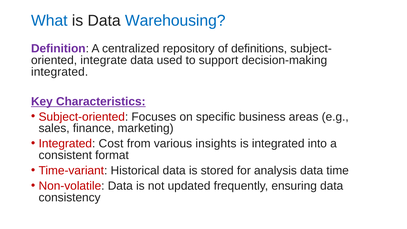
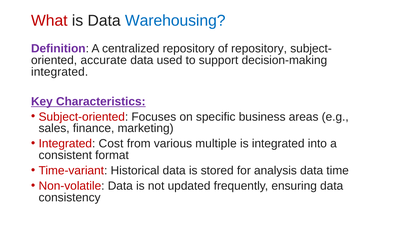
What colour: blue -> red
of definitions: definitions -> repository
integrate: integrate -> accurate
insights: insights -> multiple
